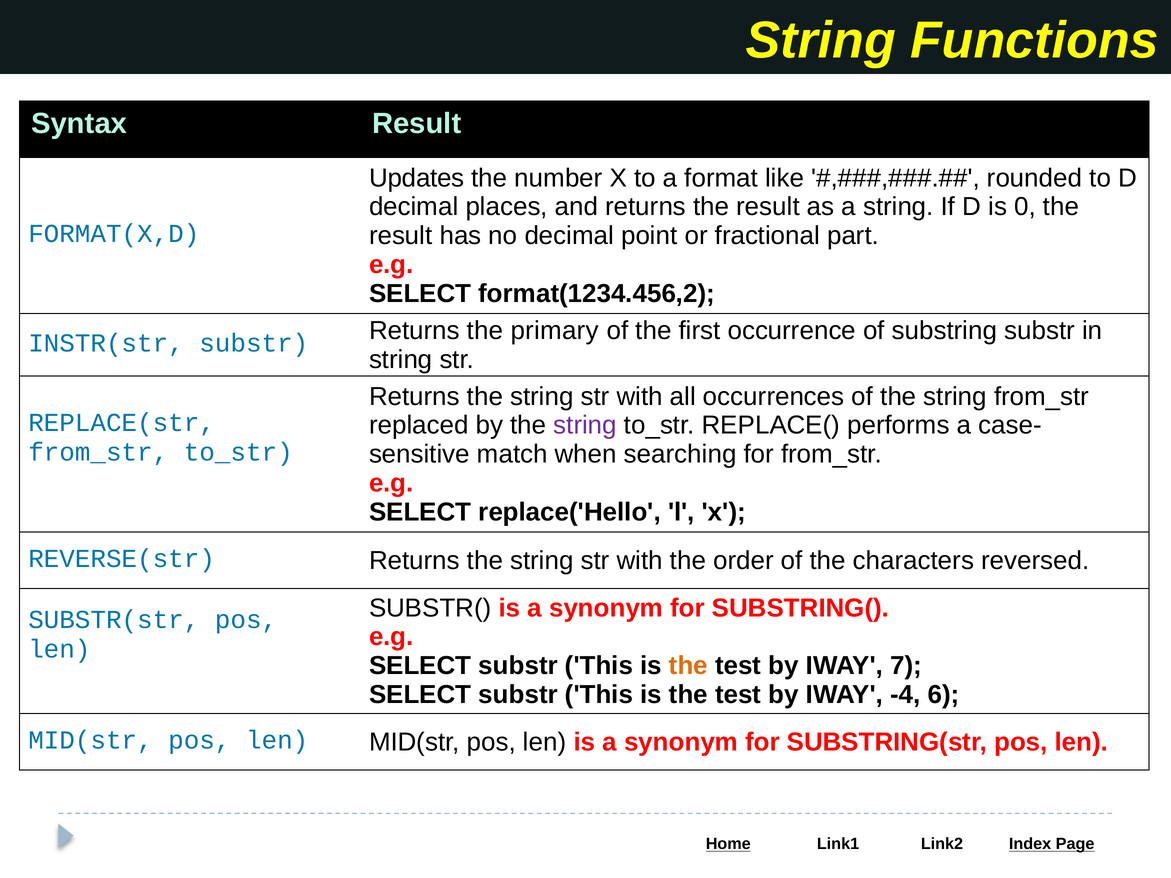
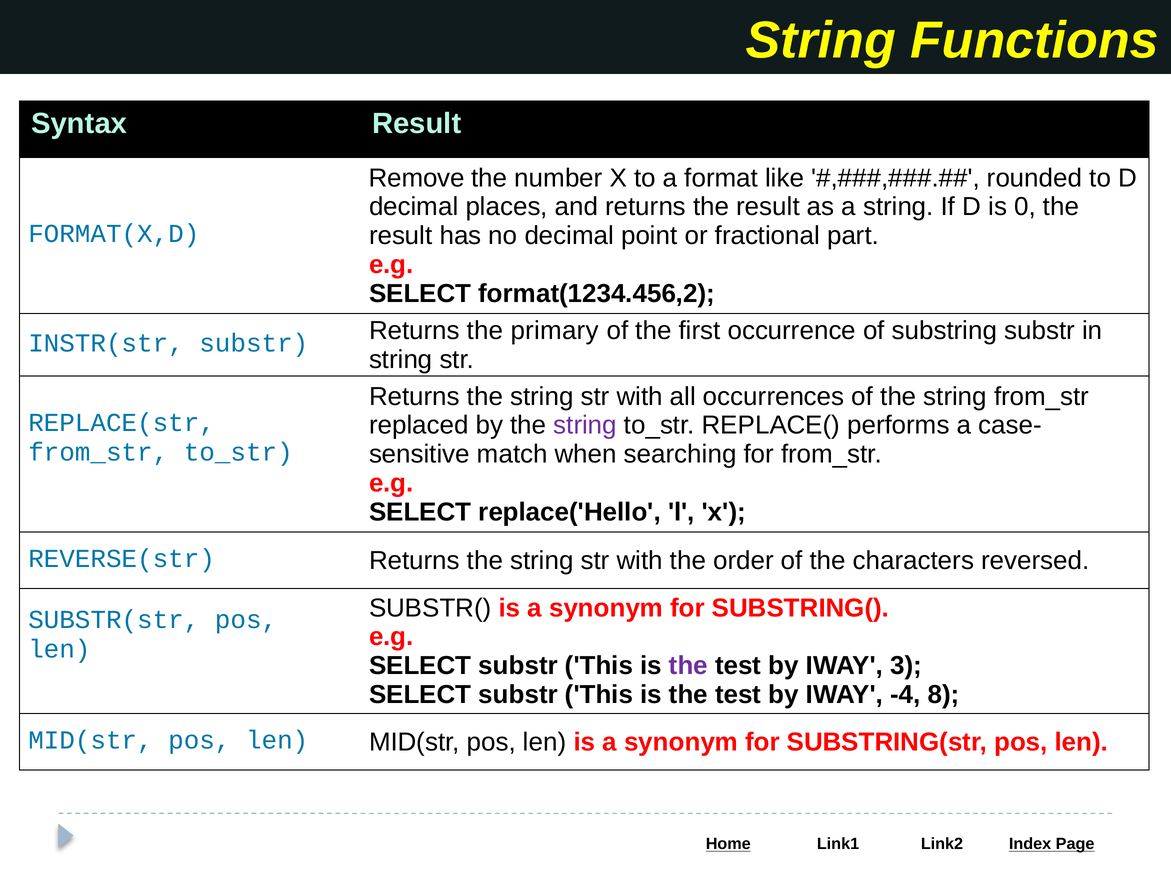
Updates: Updates -> Remove
the at (688, 666) colour: orange -> purple
7: 7 -> 3
6: 6 -> 8
